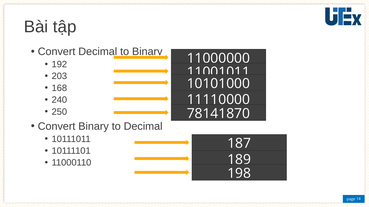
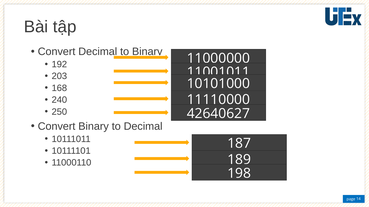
78141870: 78141870 -> 42640627
